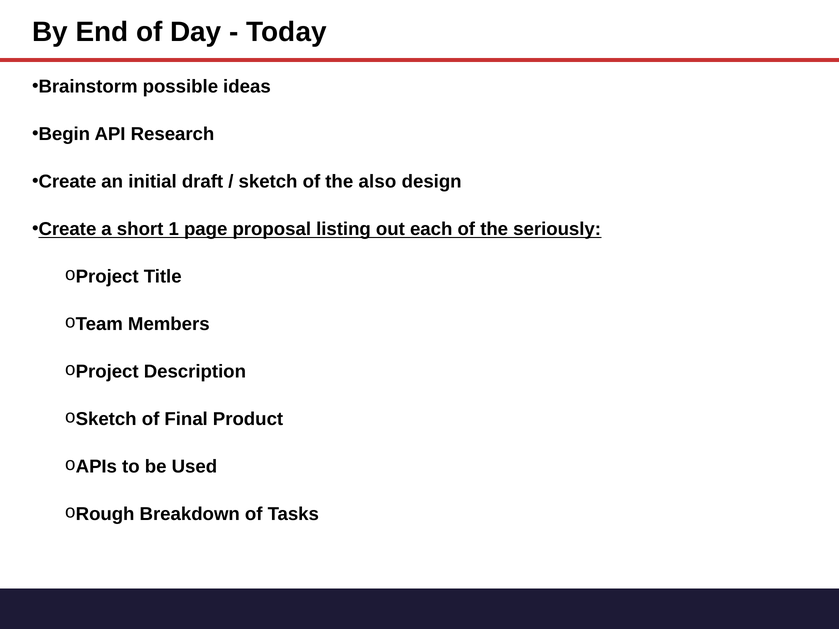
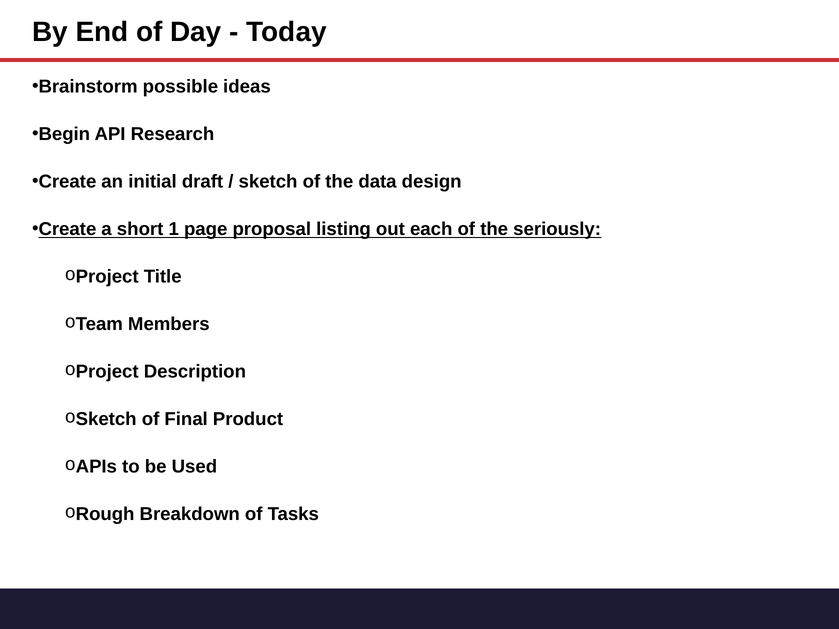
also: also -> data
